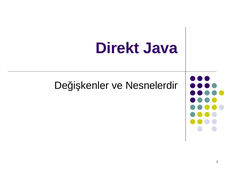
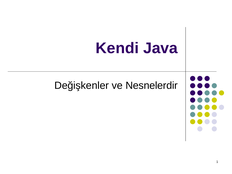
Direkt: Direkt -> Kendi
